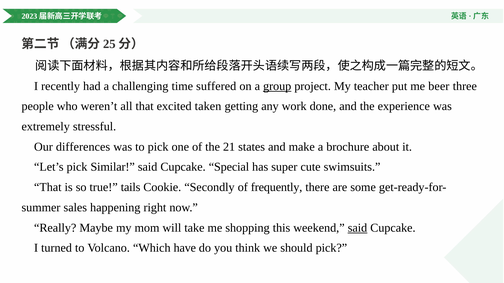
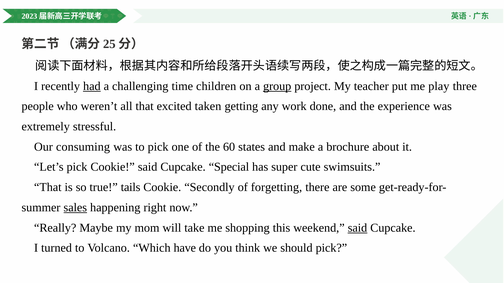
had underline: none -> present
suffered: suffered -> children
beer: beer -> play
differences: differences -> consuming
21: 21 -> 60
pick Similar: Similar -> Cookie
frequently: frequently -> forgetting
sales underline: none -> present
